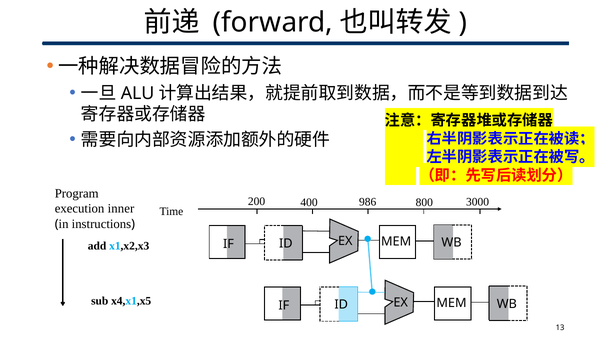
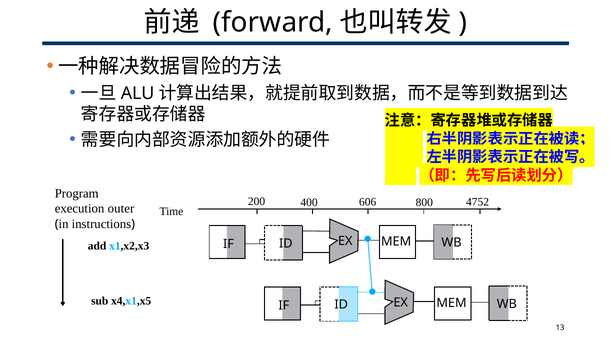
986: 986 -> 606
3000: 3000 -> 4752
inner: inner -> outer
